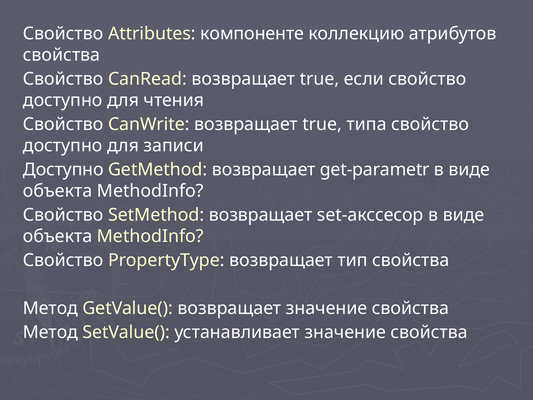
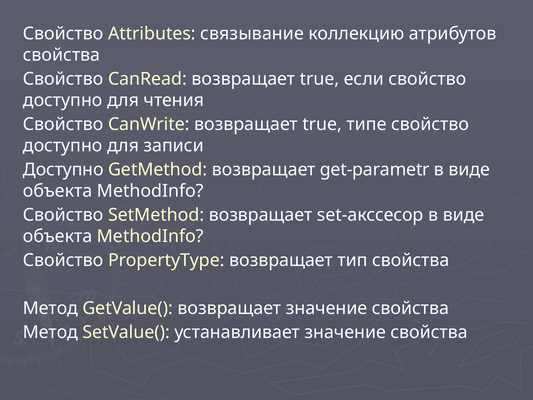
компоненте: компоненте -> связывание
типа: типа -> типе
